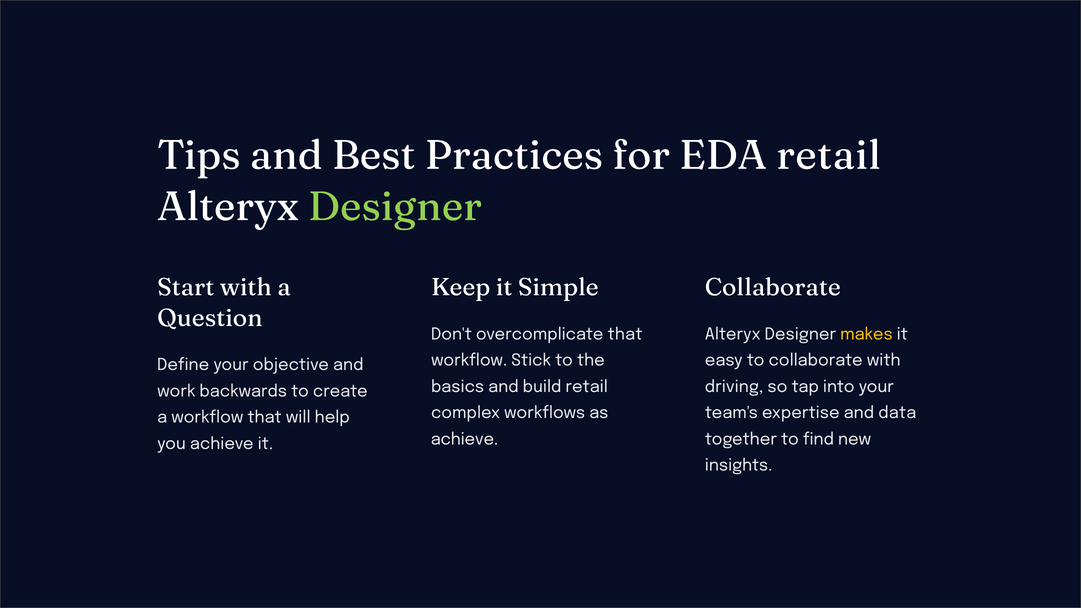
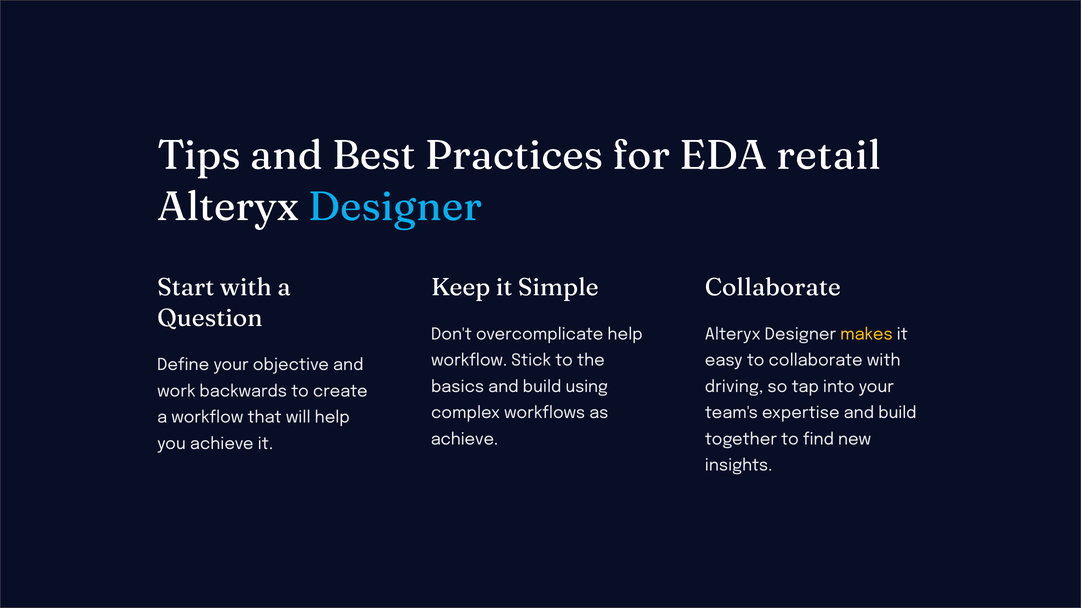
Designer at (395, 207) colour: light green -> light blue
overcomplicate that: that -> help
build retail: retail -> using
expertise and data: data -> build
